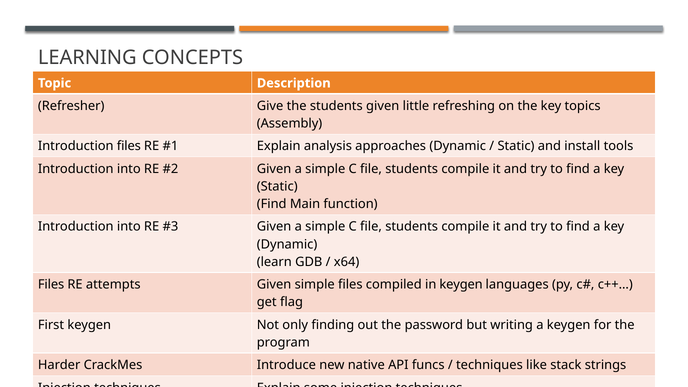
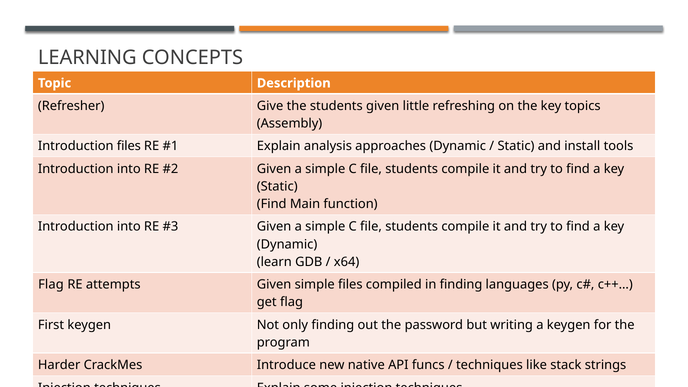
Files at (51, 285): Files -> Flag
in keygen: keygen -> finding
